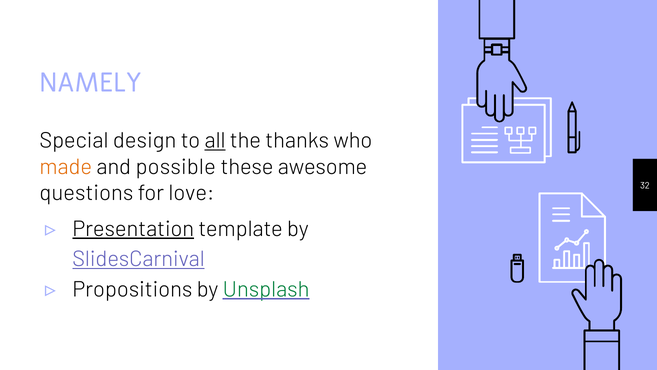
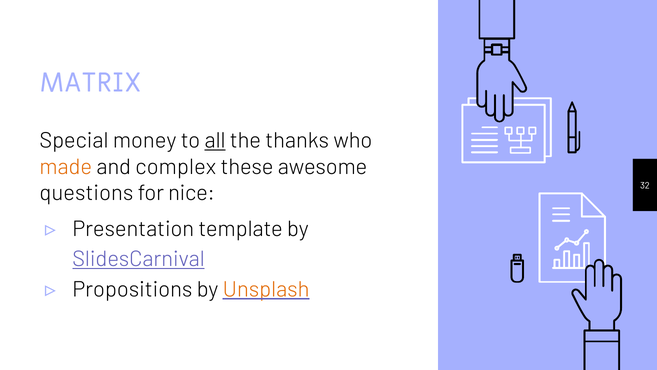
NAMELY: NAMELY -> MATRIX
design: design -> money
possible: possible -> complex
love: love -> nice
Presentation underline: present -> none
Unsplash colour: green -> orange
